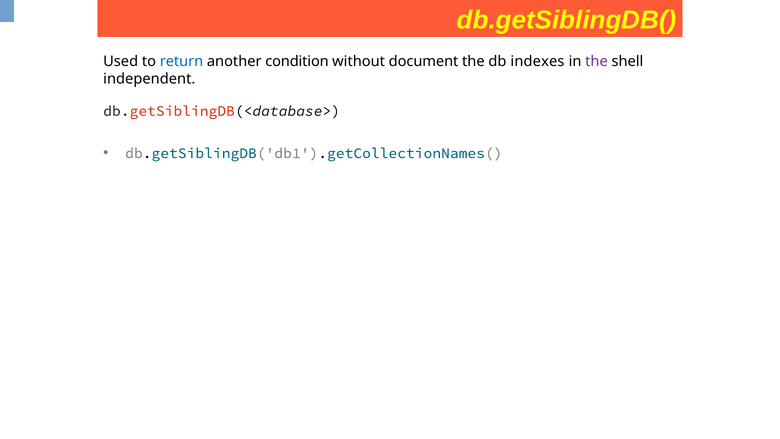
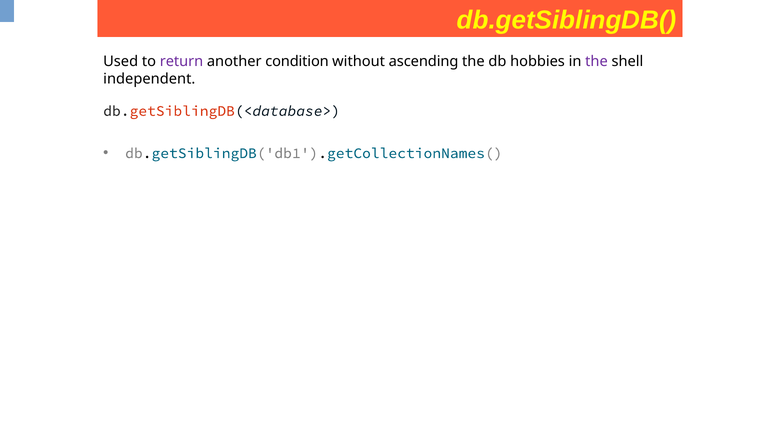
return colour: blue -> purple
document: document -> ascending
indexes: indexes -> hobbies
